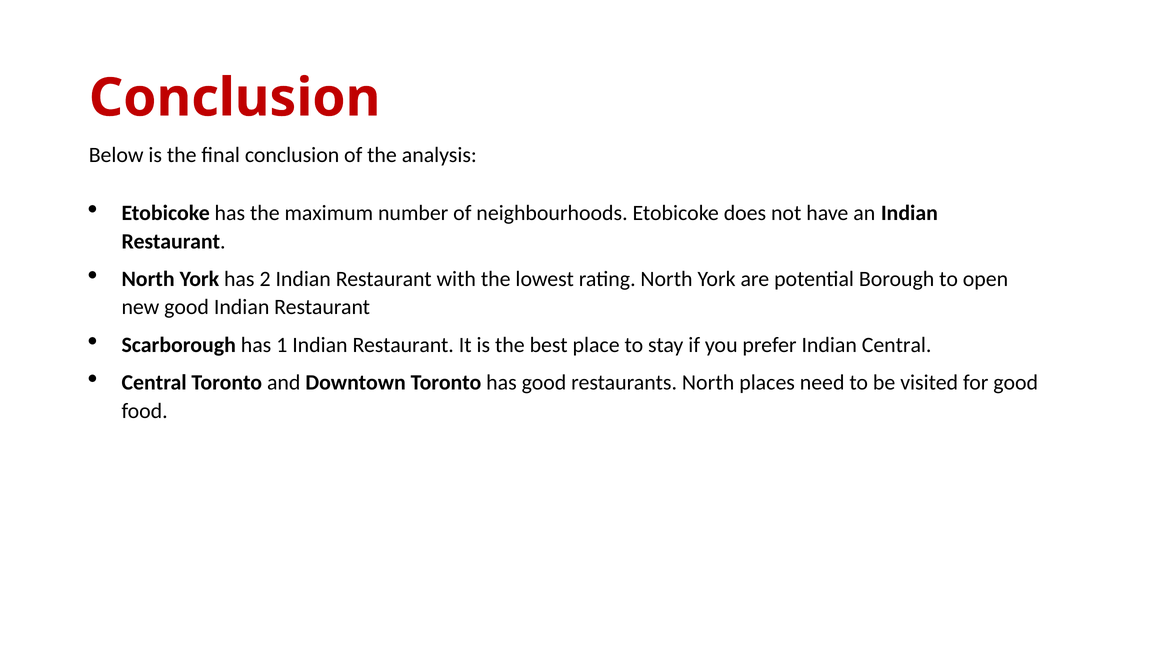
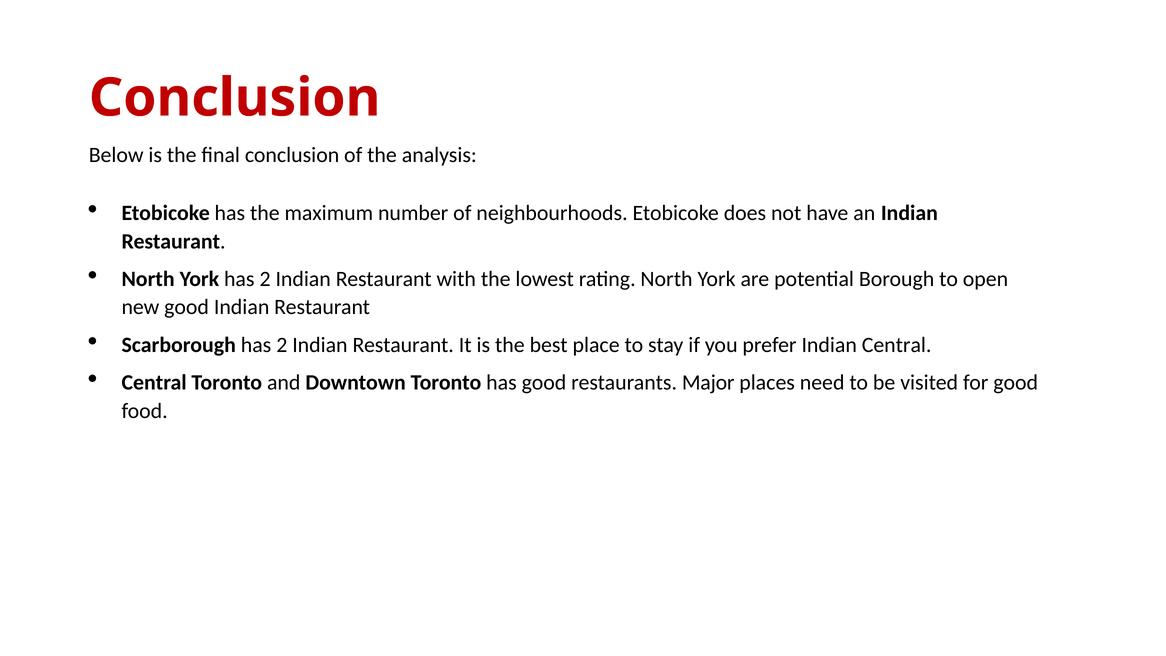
Scarborough has 1: 1 -> 2
restaurants North: North -> Major
